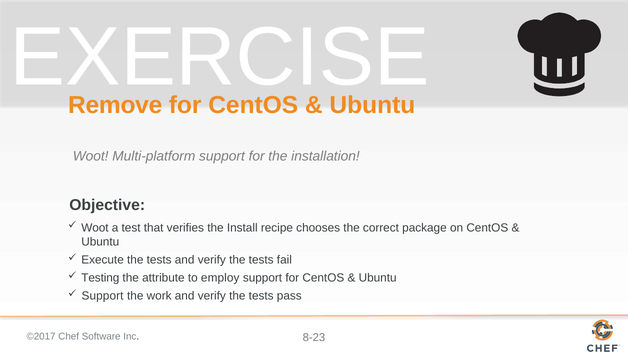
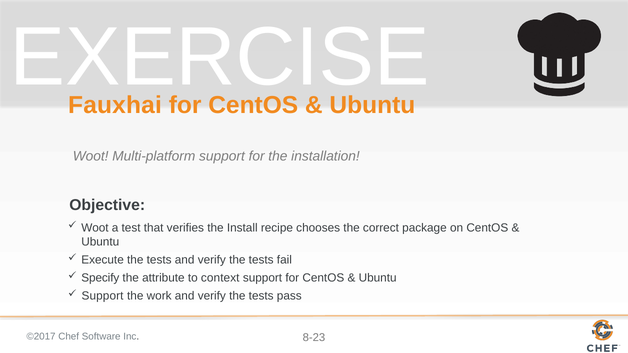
Remove: Remove -> Fauxhai
Testing: Testing -> Specify
employ: employ -> context
